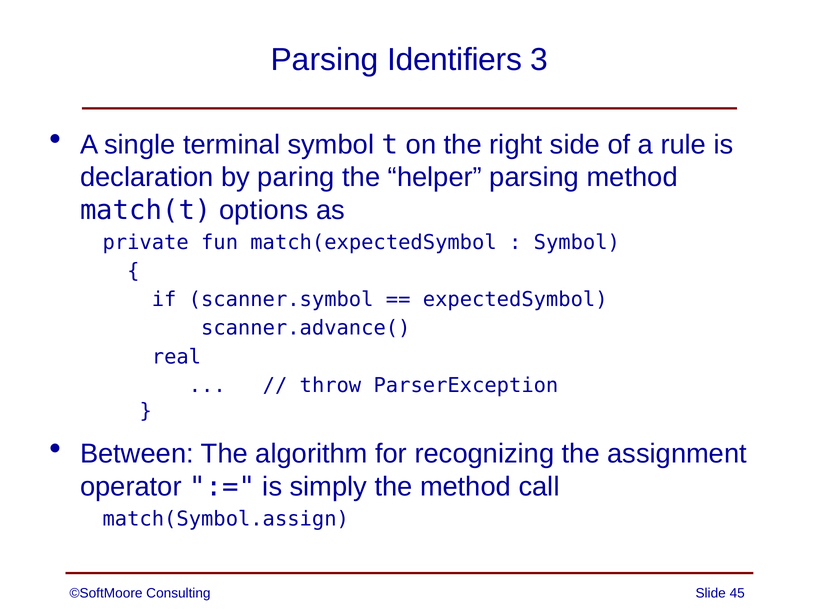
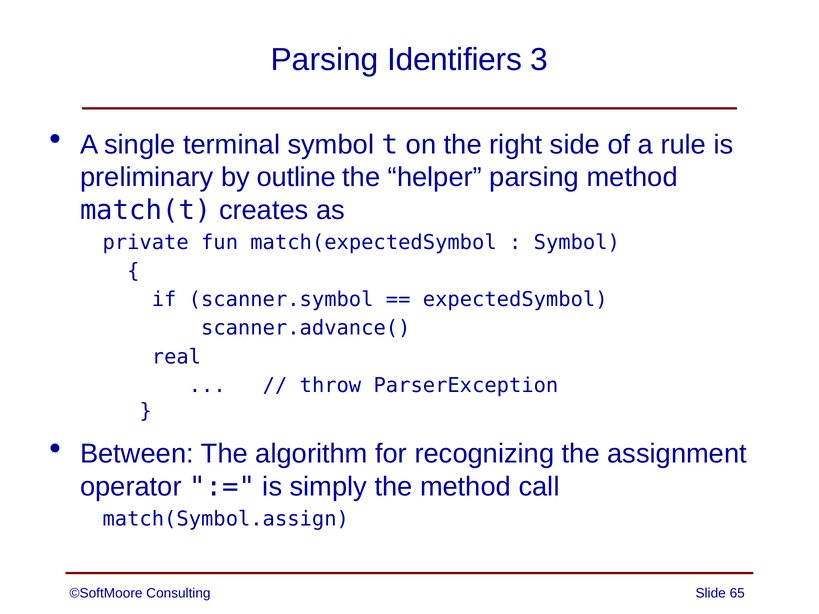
declaration: declaration -> preliminary
paring: paring -> outline
options: options -> creates
45: 45 -> 65
